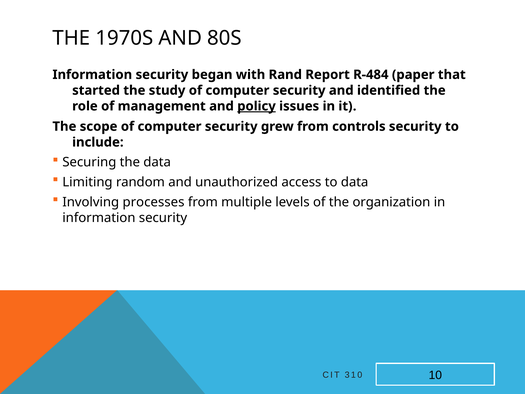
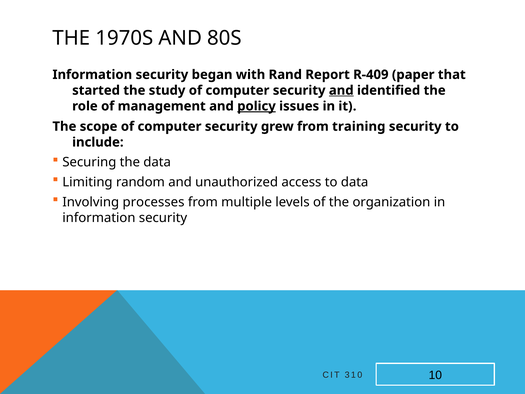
R-484: R-484 -> R-409
and at (341, 90) underline: none -> present
controls: controls -> training
